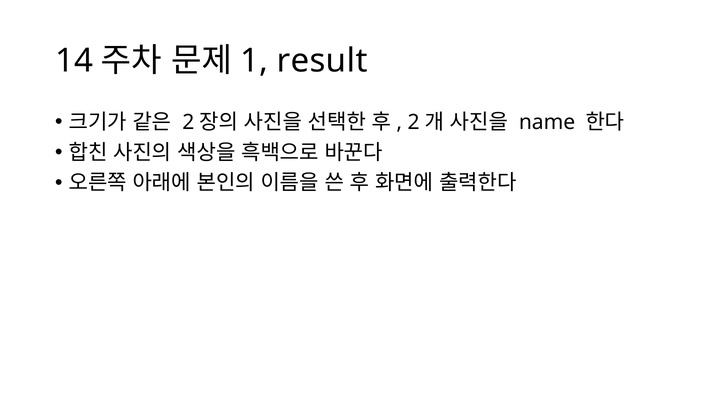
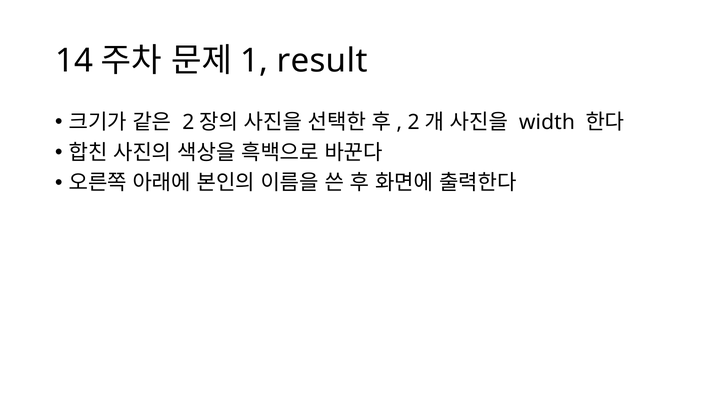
name: name -> width
